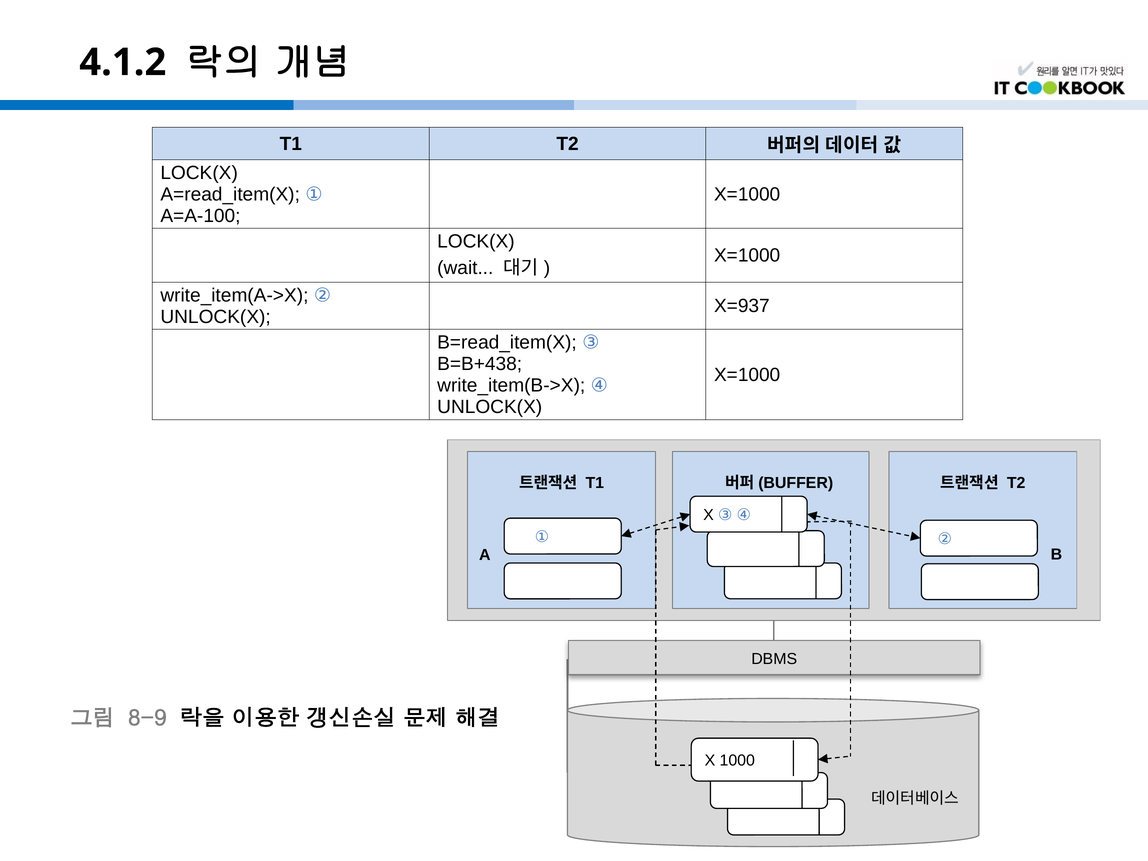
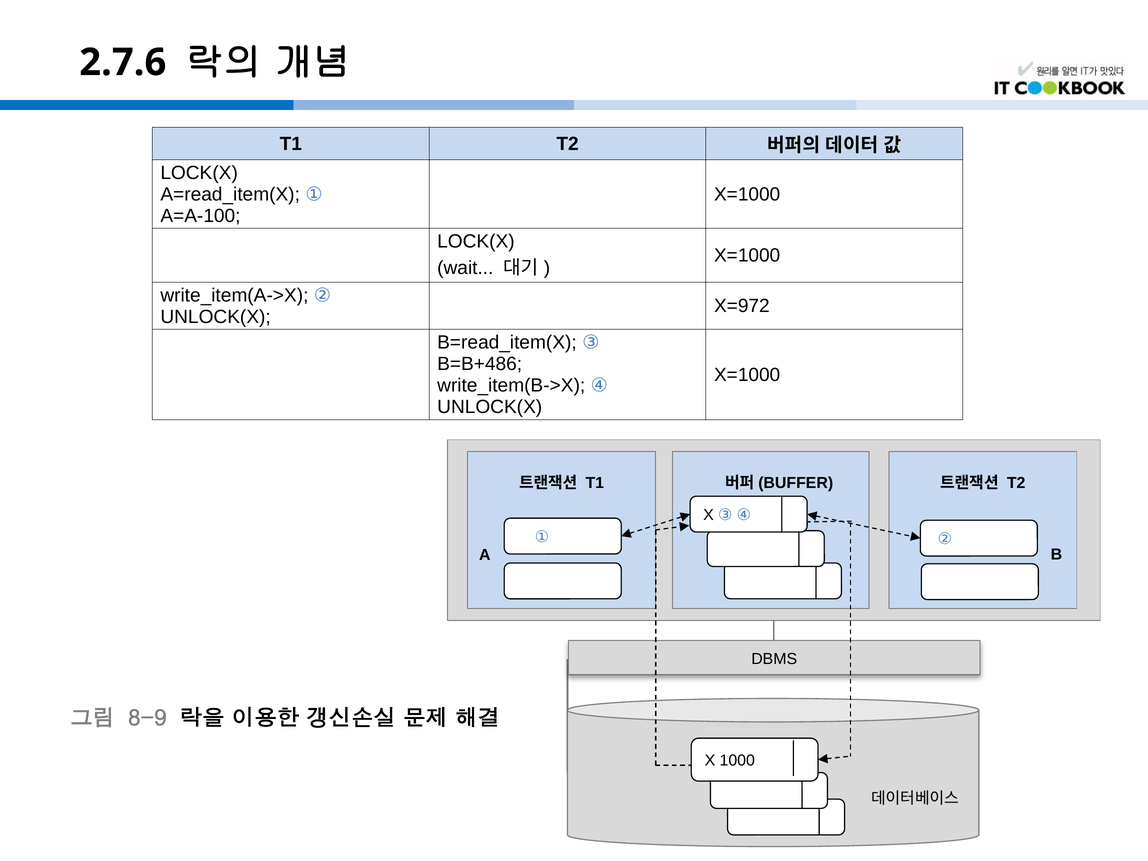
4.1.2: 4.1.2 -> 2.7.6
X=937: X=937 -> X=972
B=B+438: B=B+438 -> B=B+486
